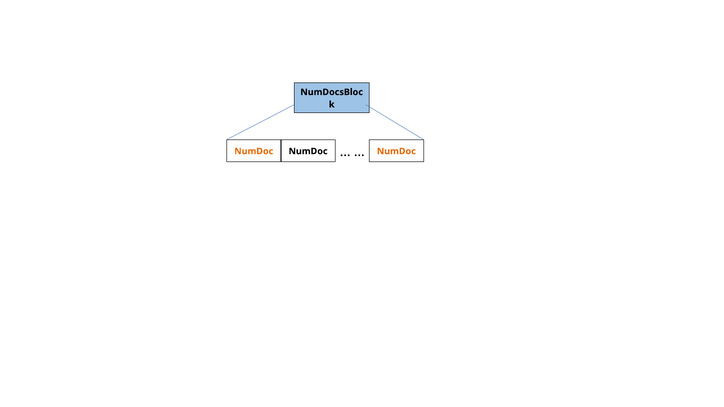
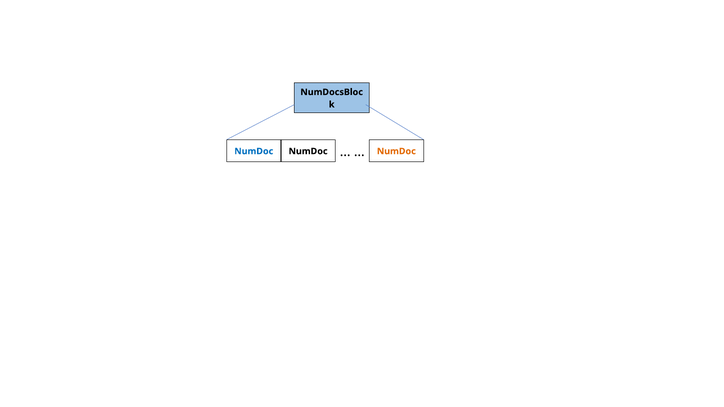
NumDoc at (254, 151) colour: orange -> blue
